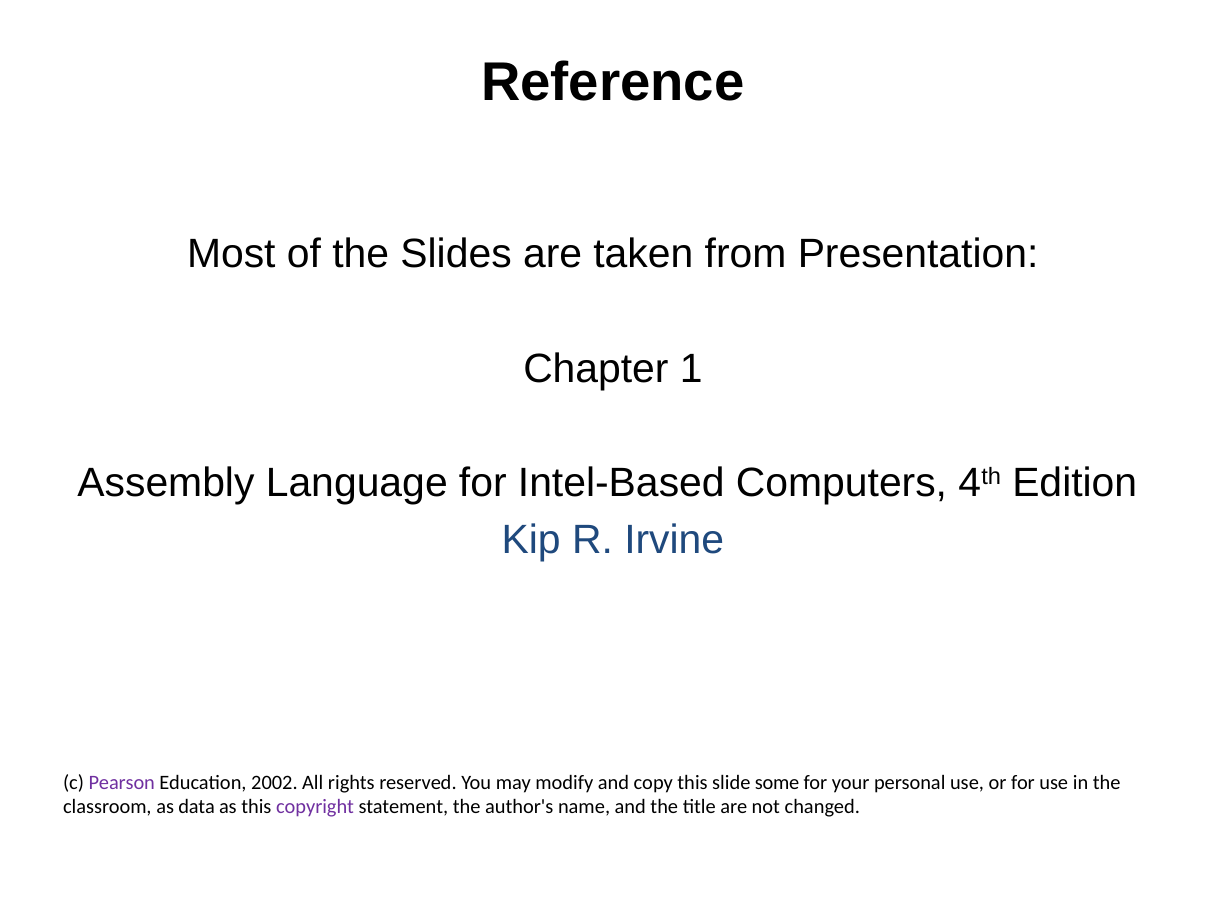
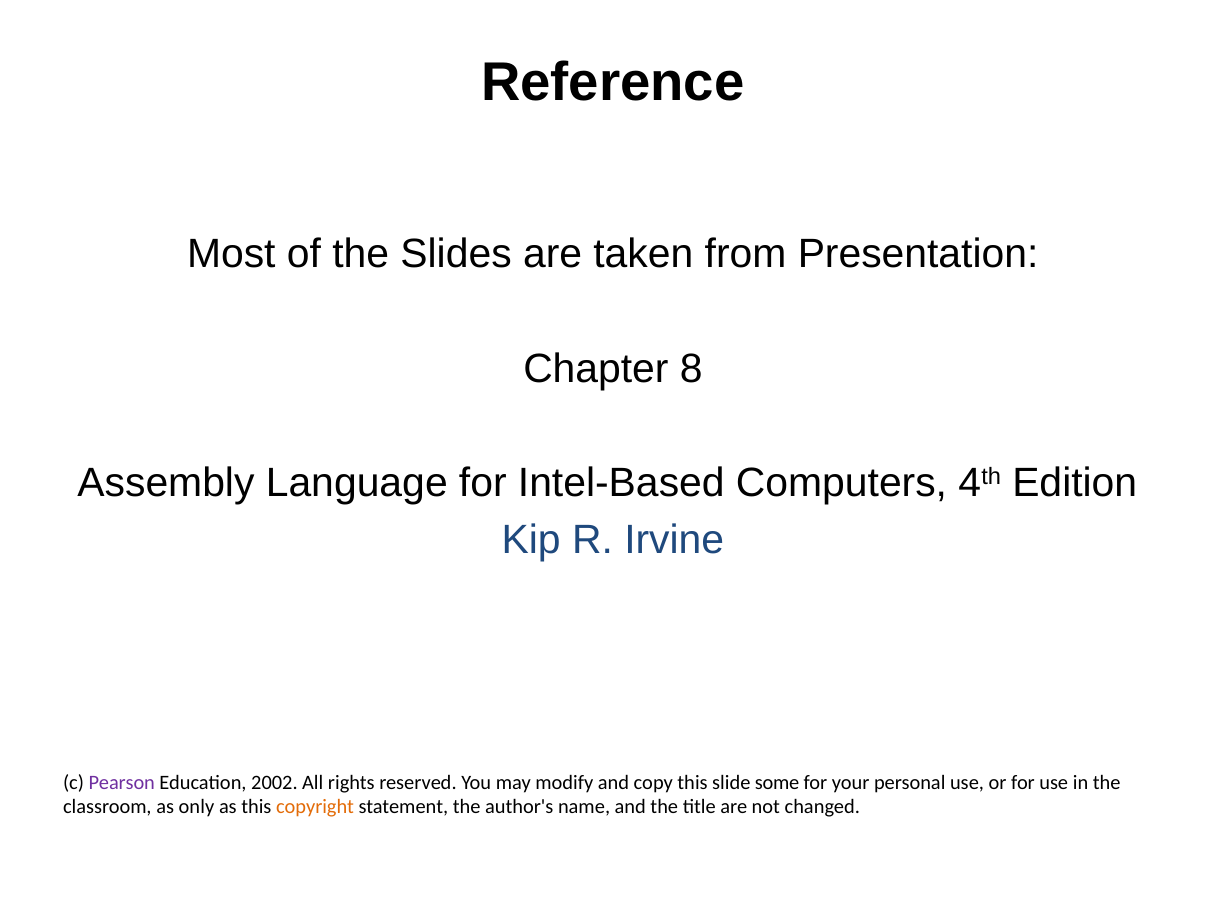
1: 1 -> 8
data: data -> only
copyright colour: purple -> orange
